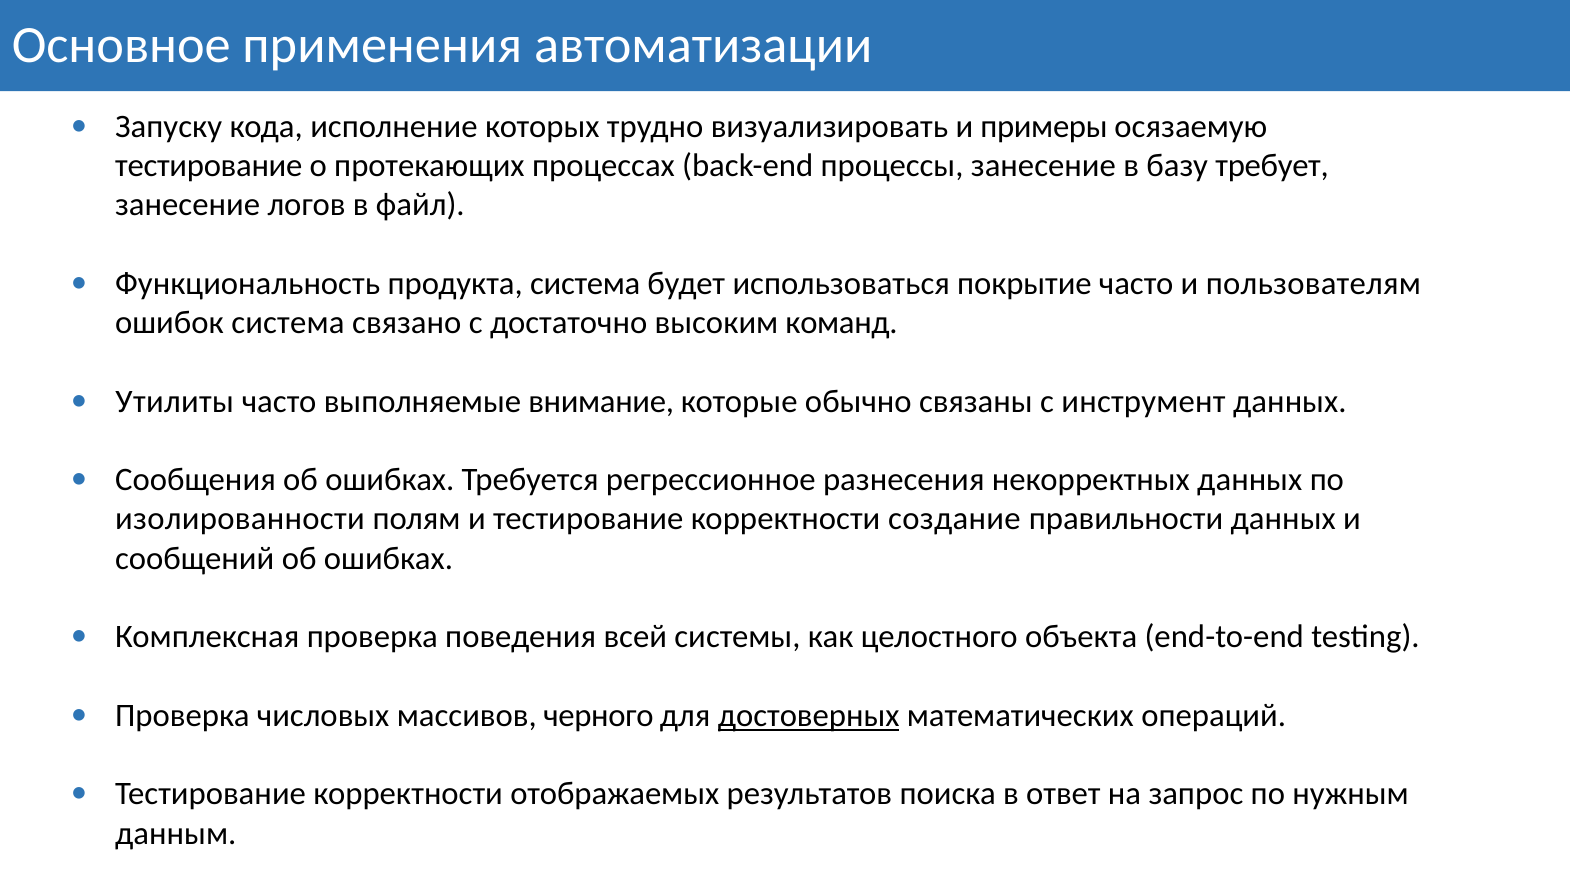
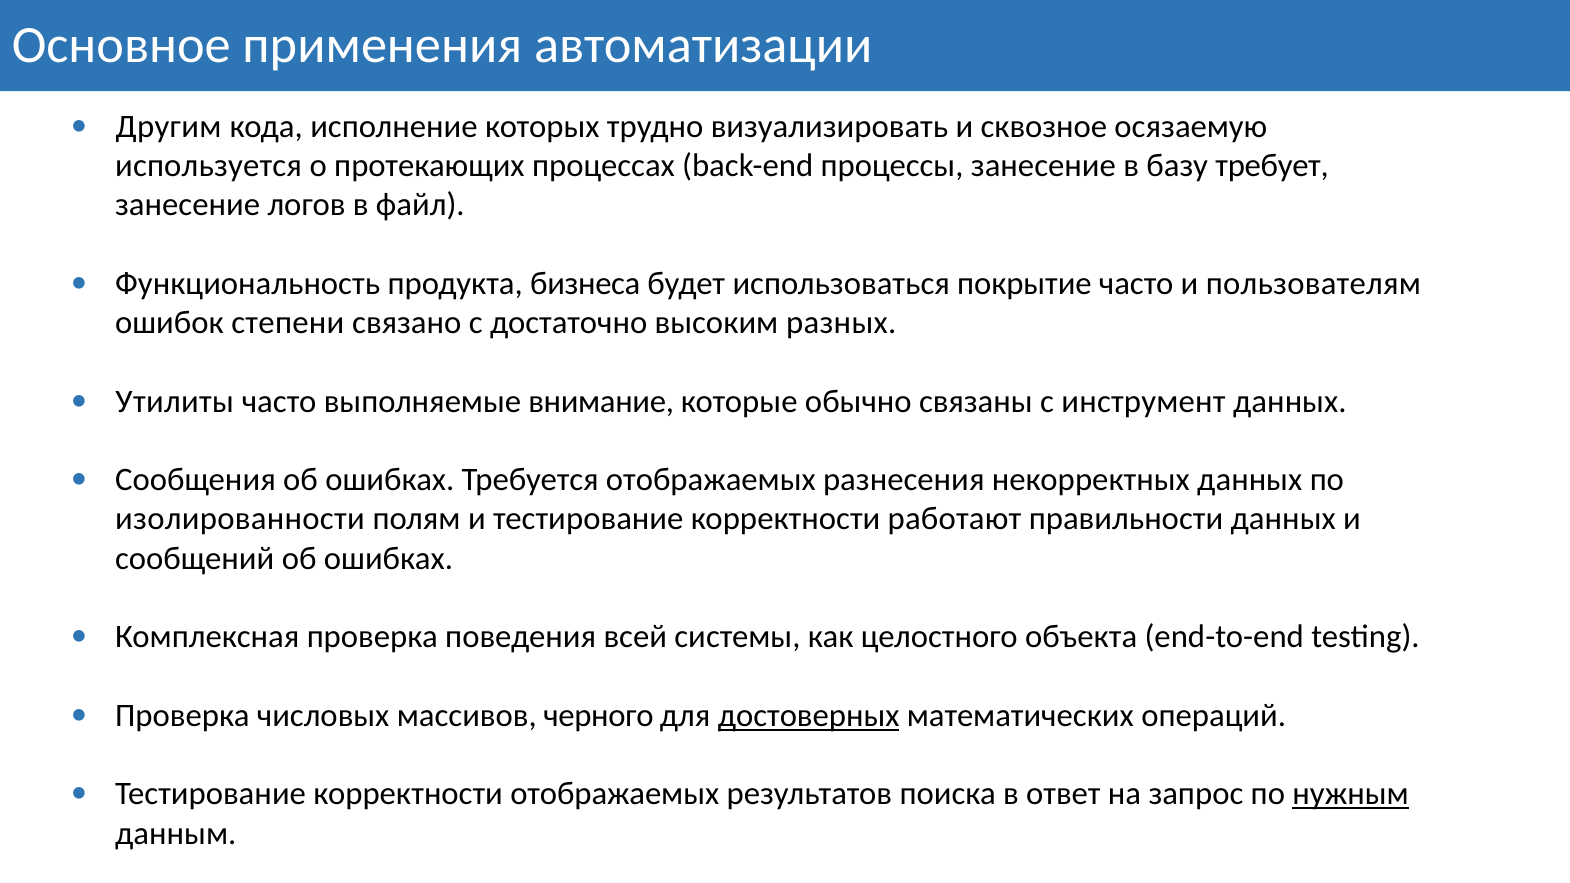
Запуску: Запуску -> Другим
примеры: примеры -> сквозное
тестирование at (209, 166): тестирование -> используется
продукта система: система -> бизнеса
ошибок система: система -> степени
команд: команд -> разных
Требуется регрессионное: регрессионное -> отображаемых
создание: создание -> работают
нужным underline: none -> present
